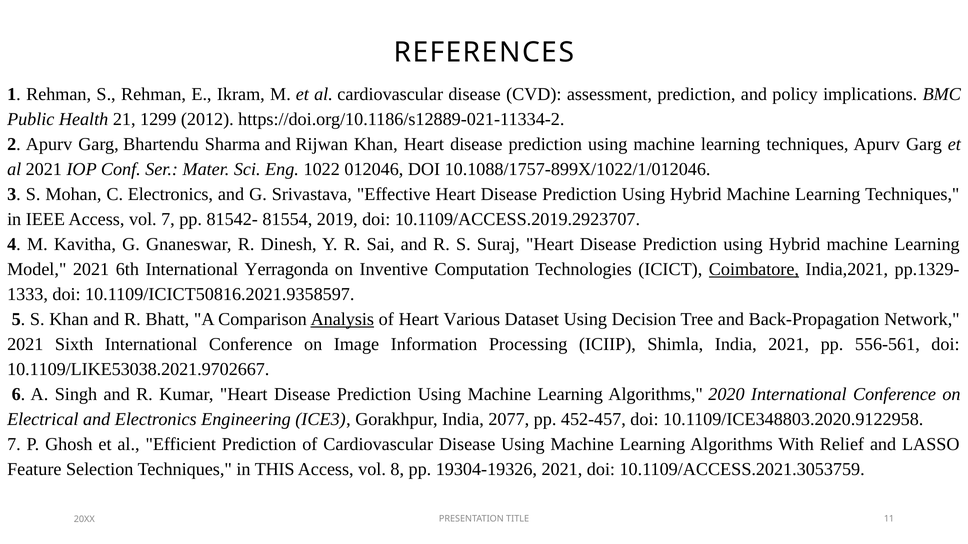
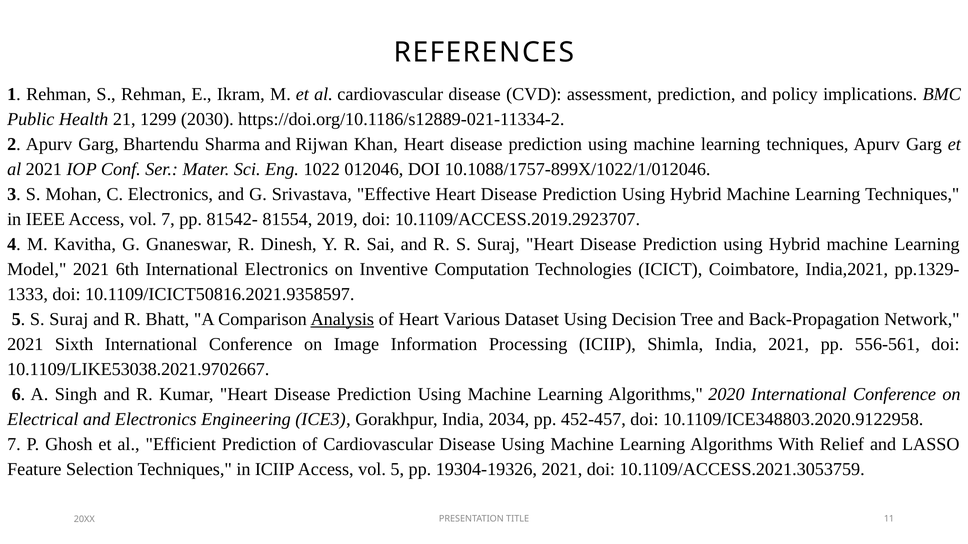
2012: 2012 -> 2030
International Yerragonda: Yerragonda -> Electronics
Coimbatore underline: present -> none
5 S Khan: Khan -> Suraj
2077: 2077 -> 2034
in THIS: THIS -> ICIIP
vol 8: 8 -> 5
